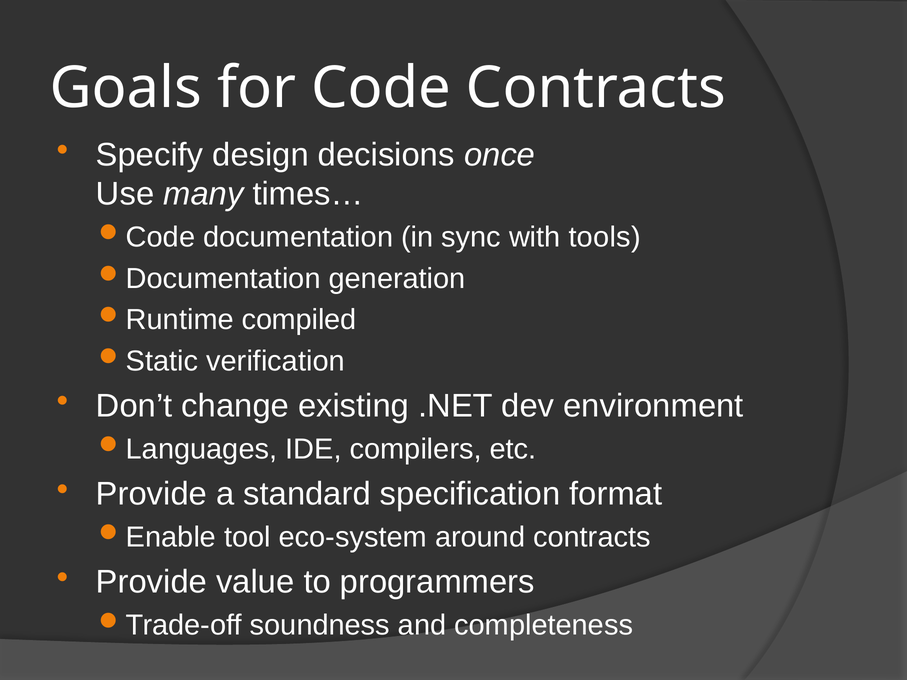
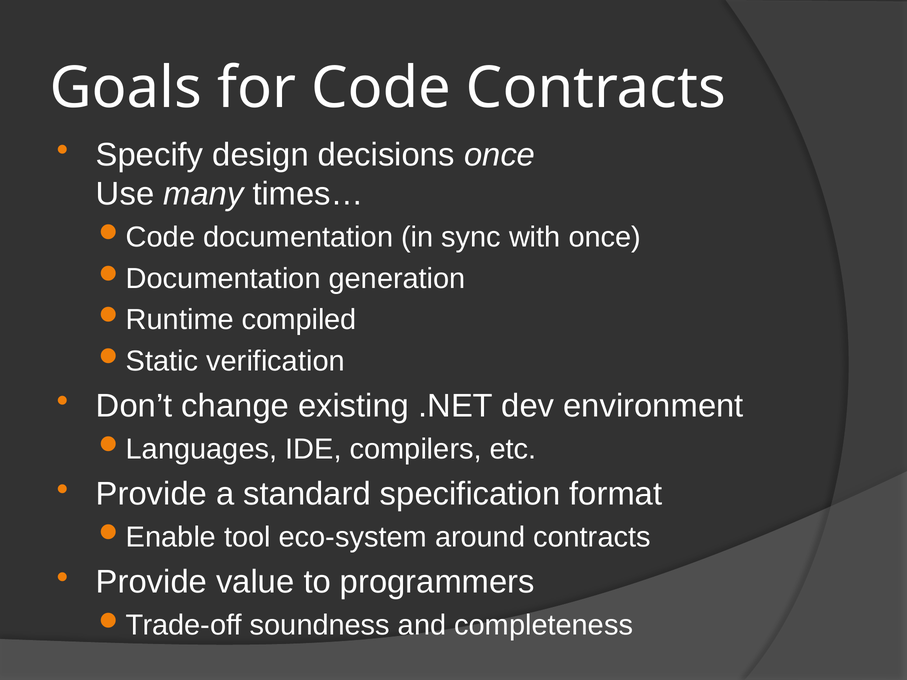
with tools: tools -> once
